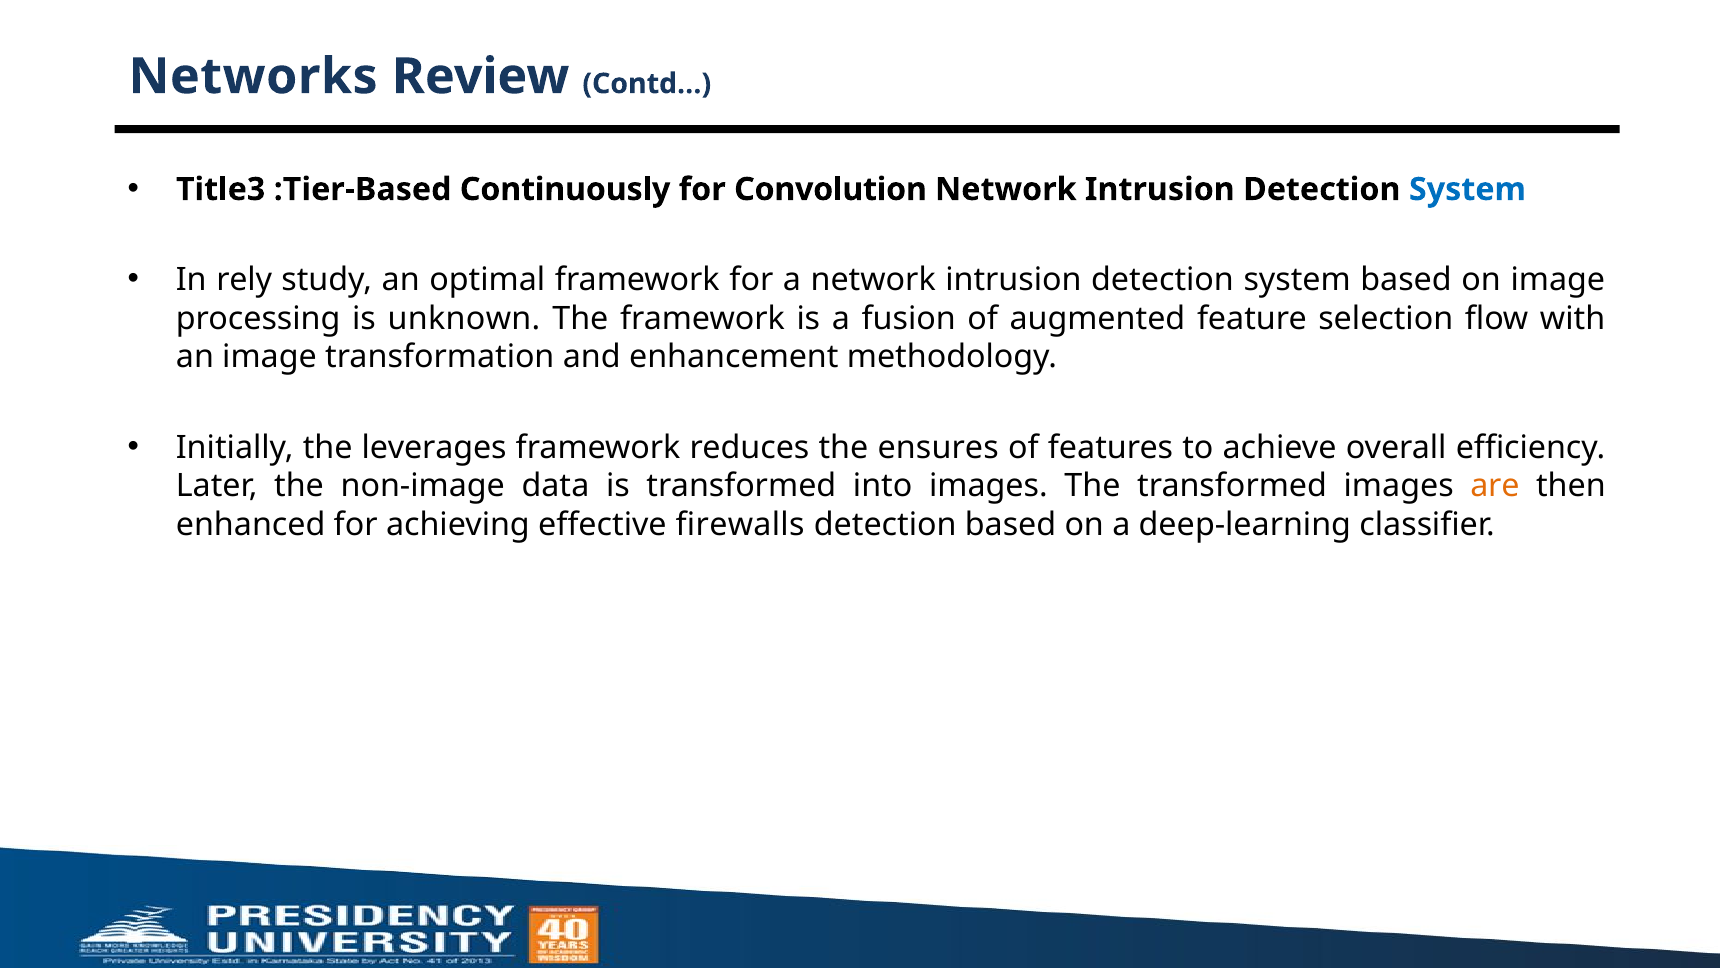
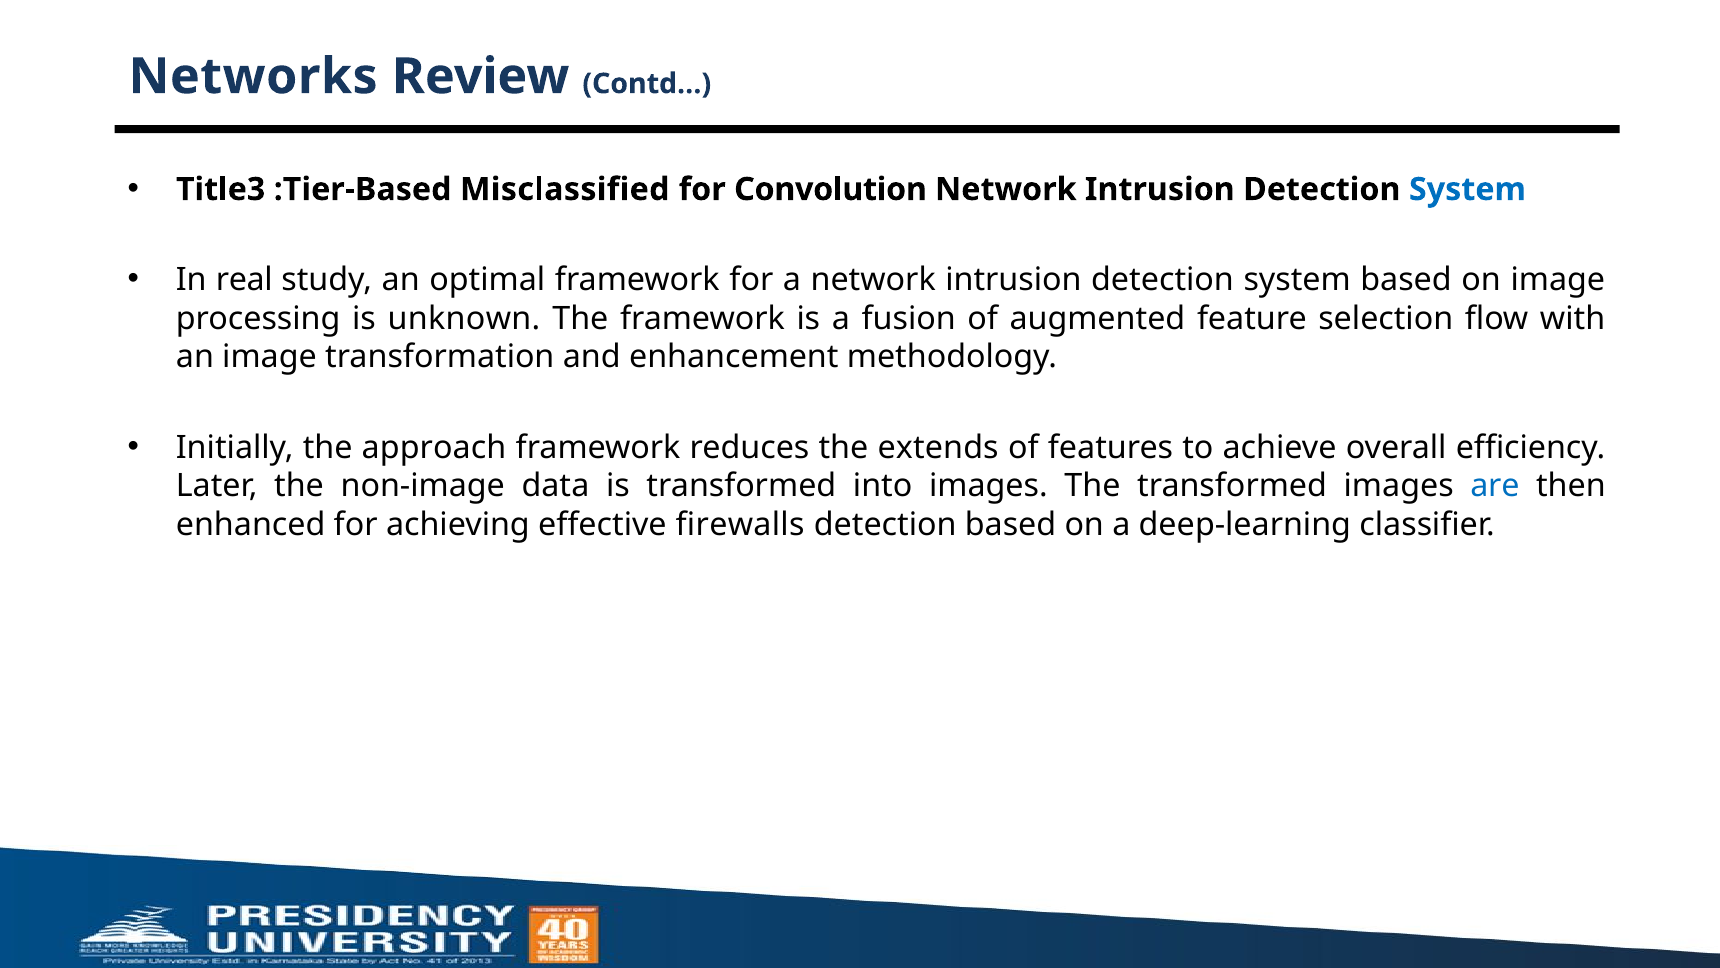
Continuously: Continuously -> Misclassified
rely: rely -> real
leverages: leverages -> approach
ensures: ensures -> extends
are colour: orange -> blue
